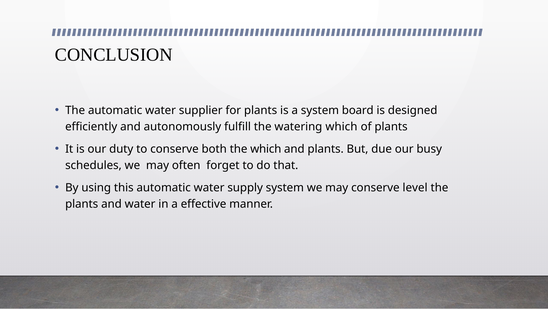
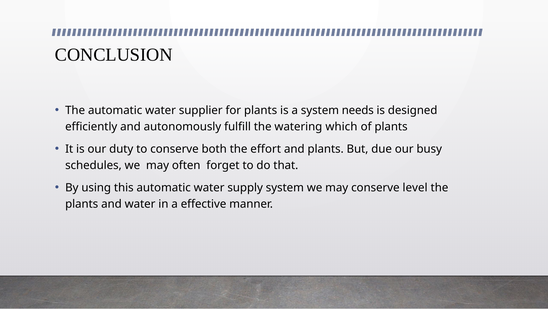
board: board -> needs
the which: which -> effort
